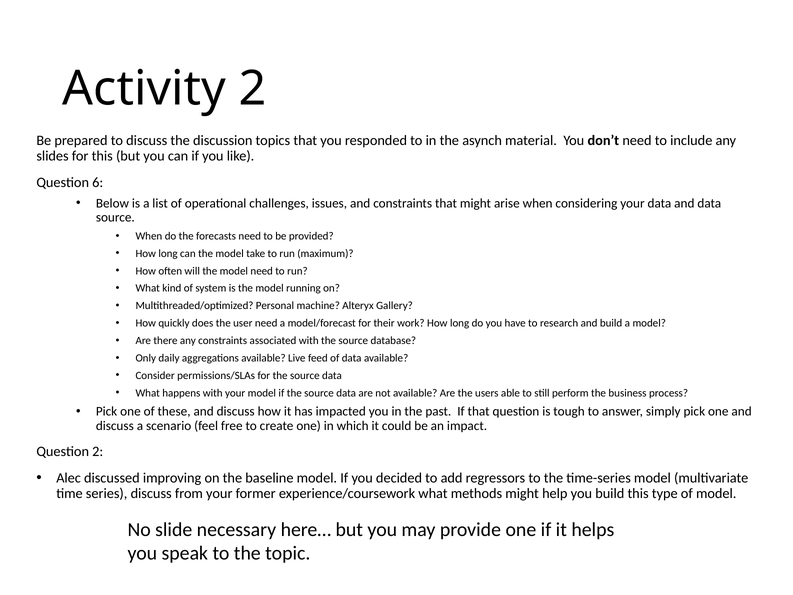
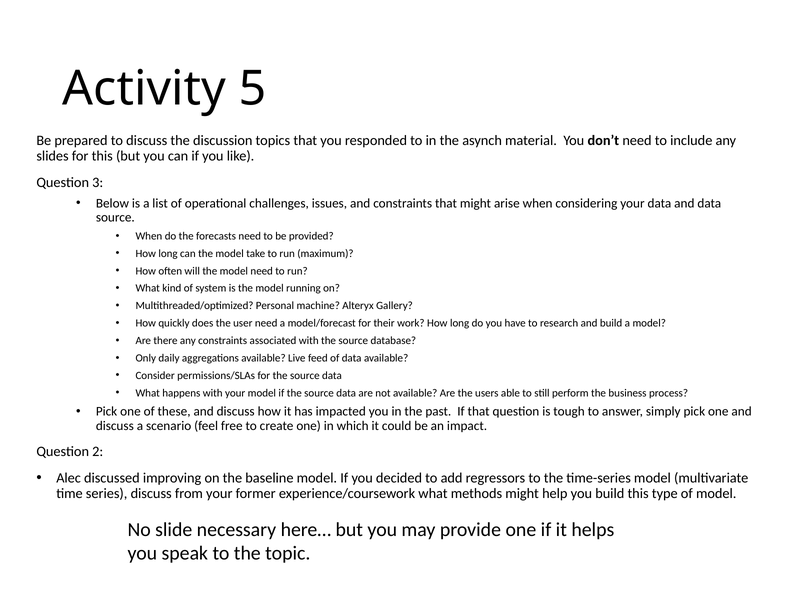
Activity 2: 2 -> 5
6: 6 -> 3
